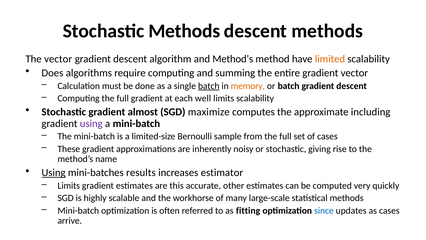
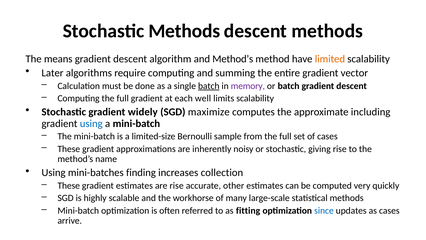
The vector: vector -> means
Does: Does -> Later
memory colour: orange -> purple
almost: almost -> widely
using at (91, 123) colour: purple -> blue
Using at (54, 172) underline: present -> none
results: results -> finding
estimator: estimator -> collection
Limits at (69, 185): Limits -> These
are this: this -> rise
